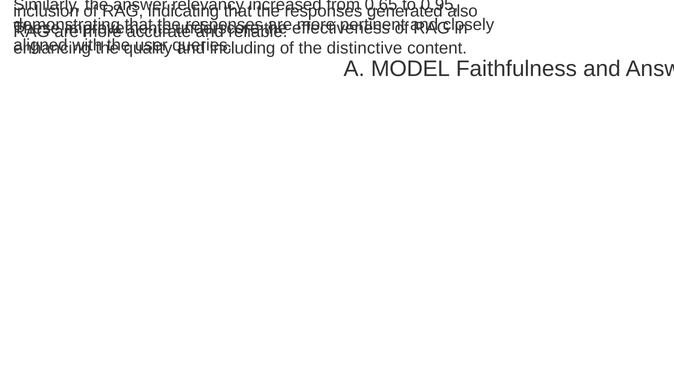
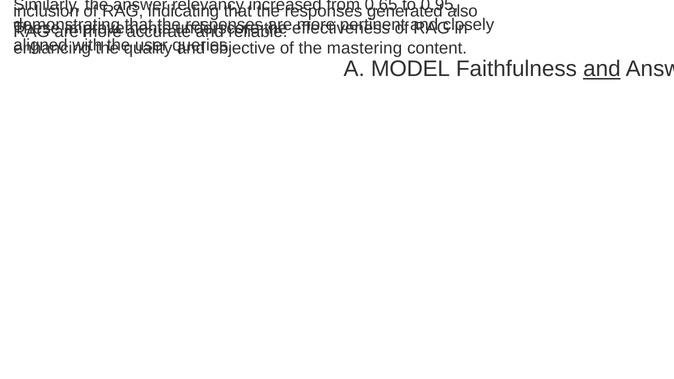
including: including -> objective
distinctive: distinctive -> mastering
and at (602, 69) underline: none -> present
